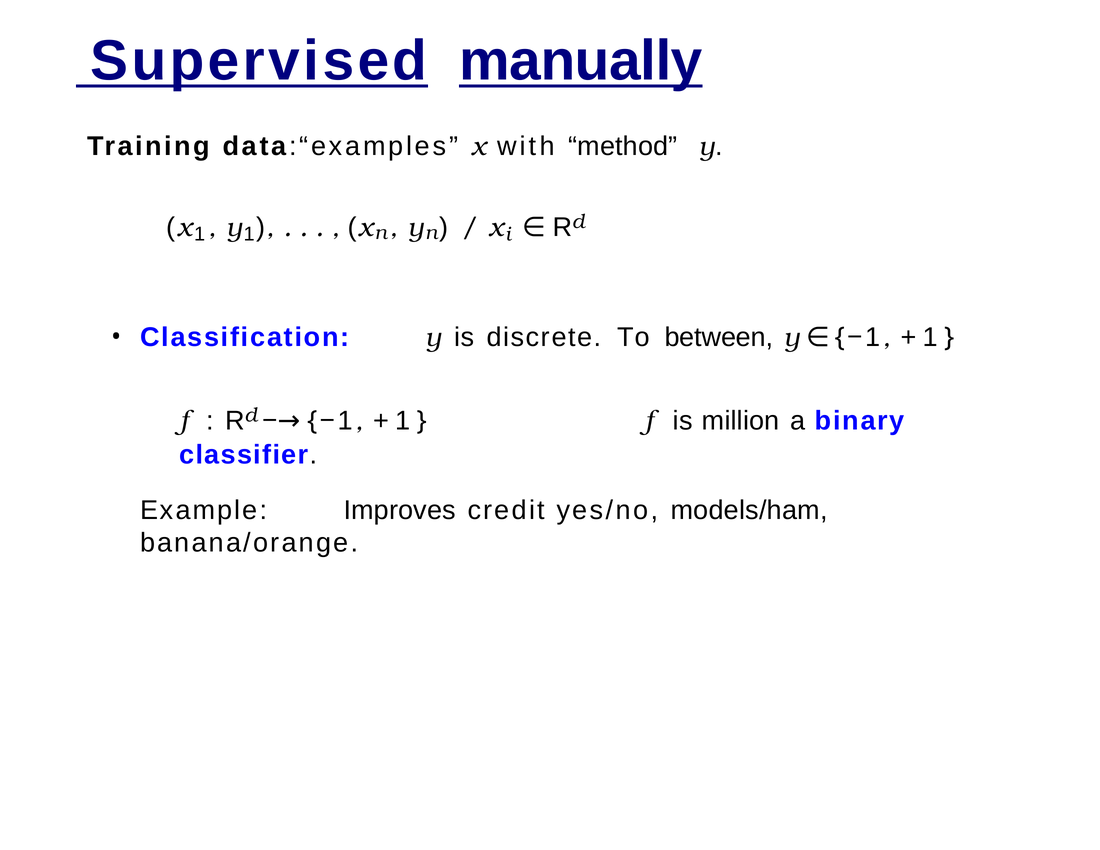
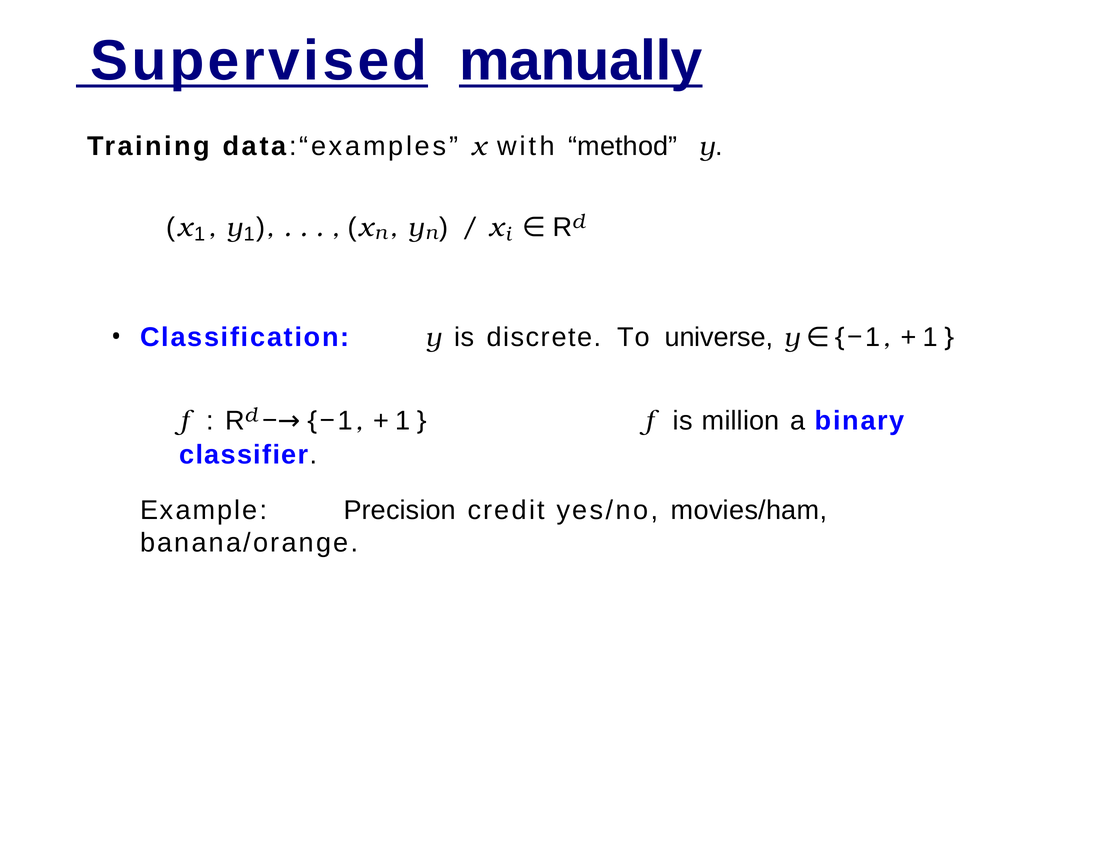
between: between -> universe
Improves: Improves -> Precision
models/ham: models/ham -> movies/ham
